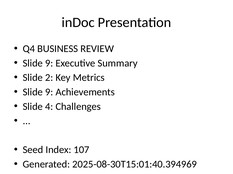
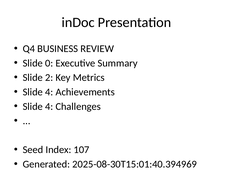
9 at (49, 63): 9 -> 0
9 at (49, 92): 9 -> 4
